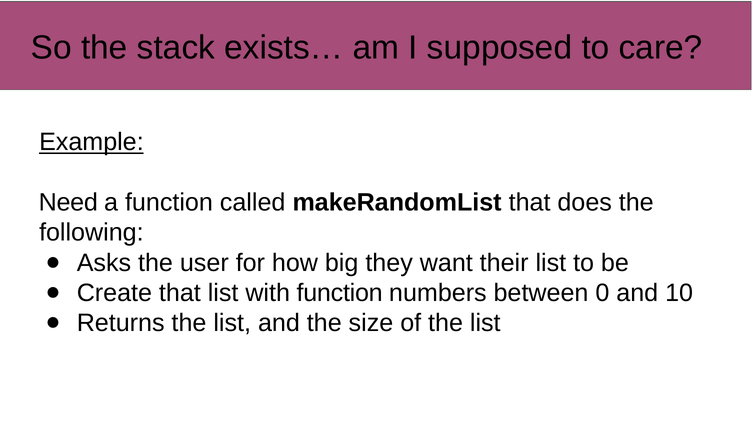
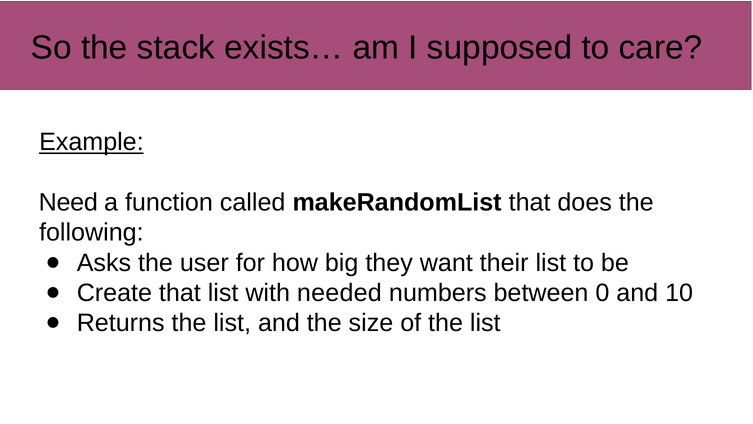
with function: function -> needed
